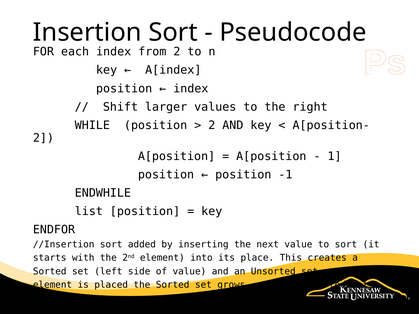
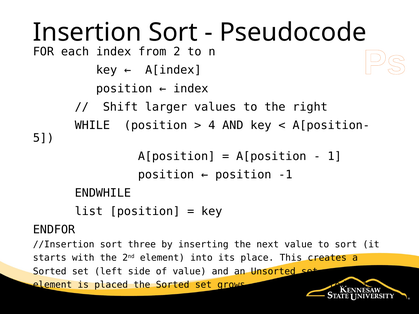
2 at (212, 125): 2 -> 4
2 at (43, 138): 2 -> 5
added: added -> three
